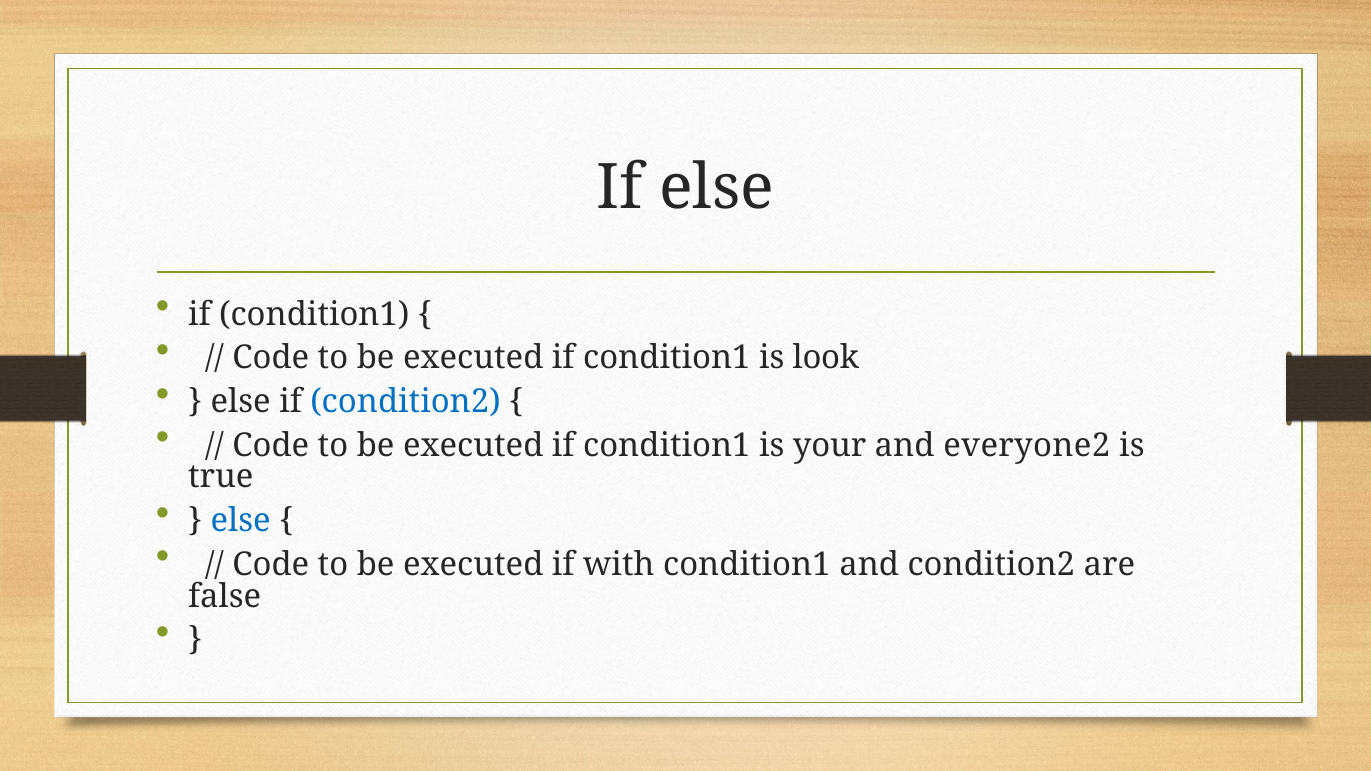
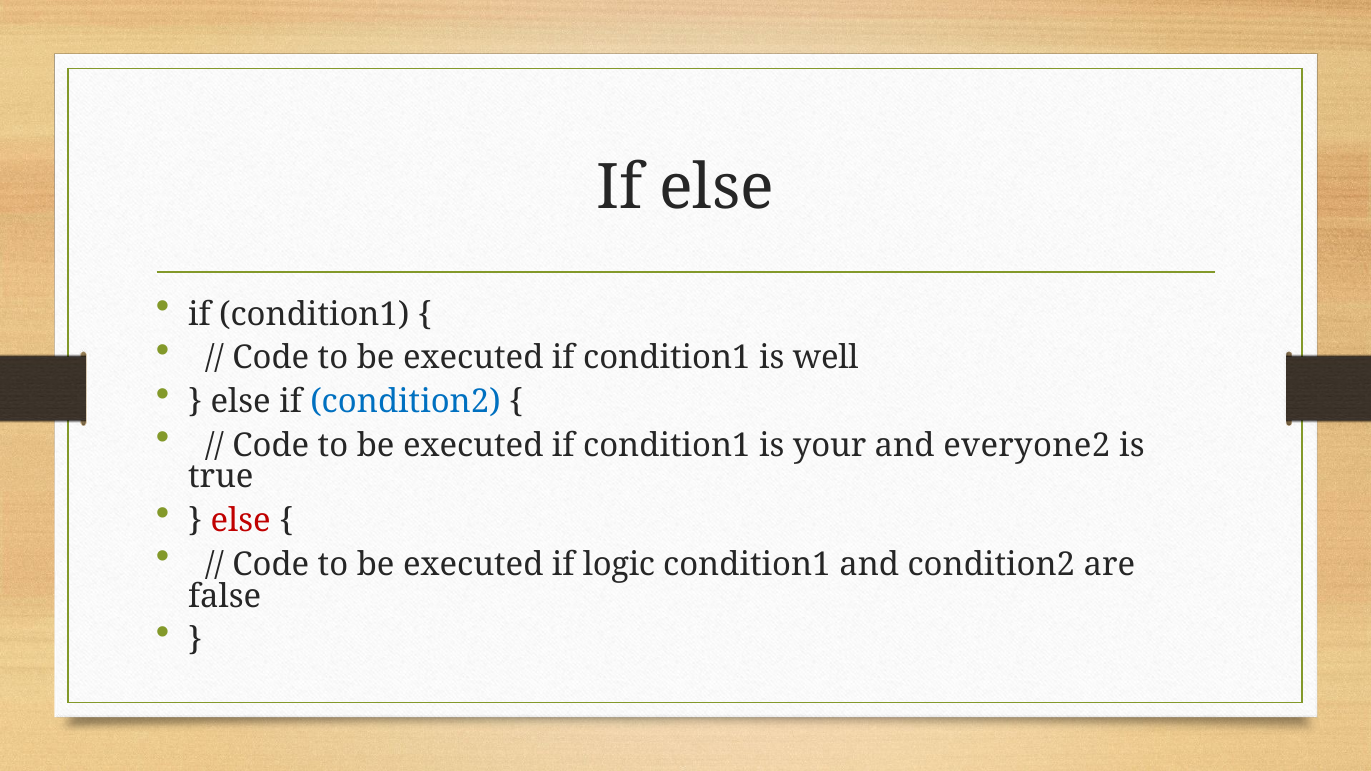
look: look -> well
else at (241, 521) colour: blue -> red
with: with -> logic
